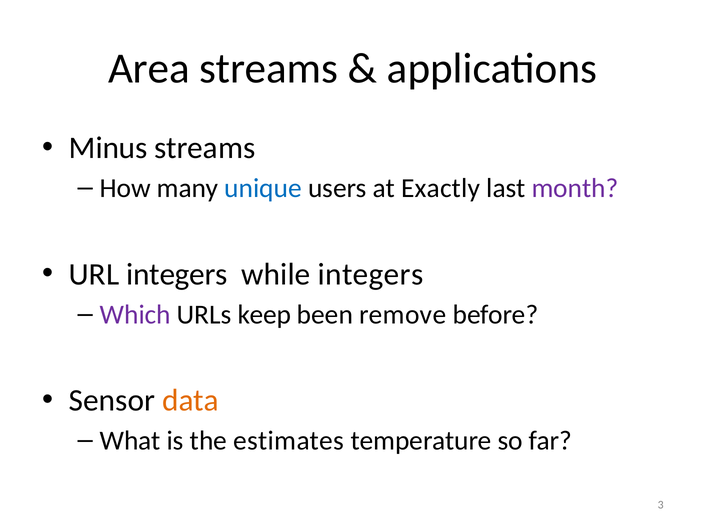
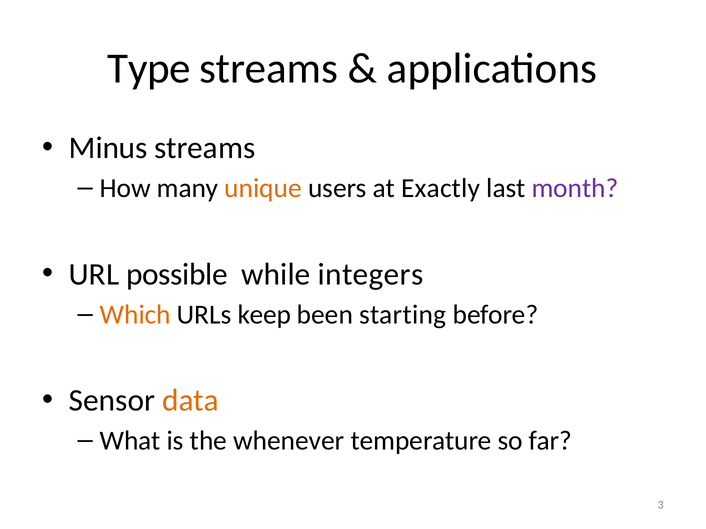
Area: Area -> Type
unique colour: blue -> orange
URL integers: integers -> possible
Which colour: purple -> orange
remove: remove -> starting
estimates: estimates -> whenever
